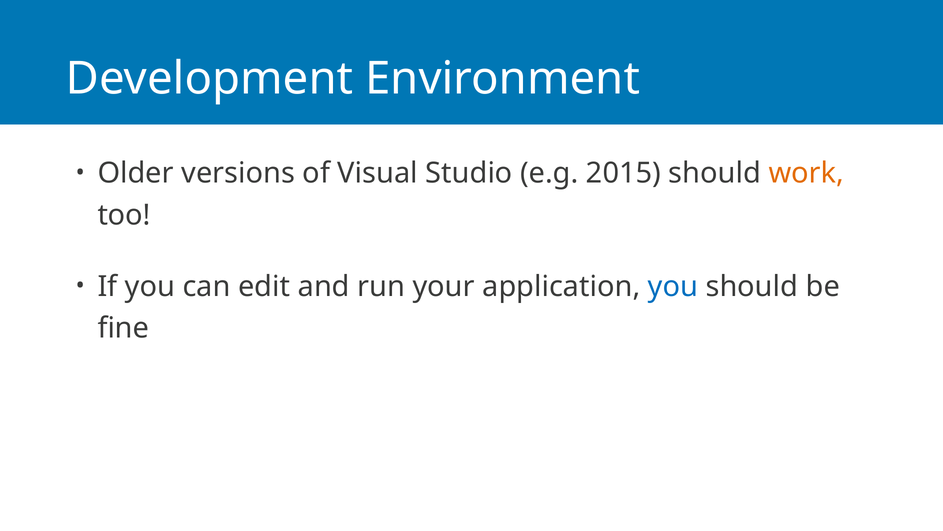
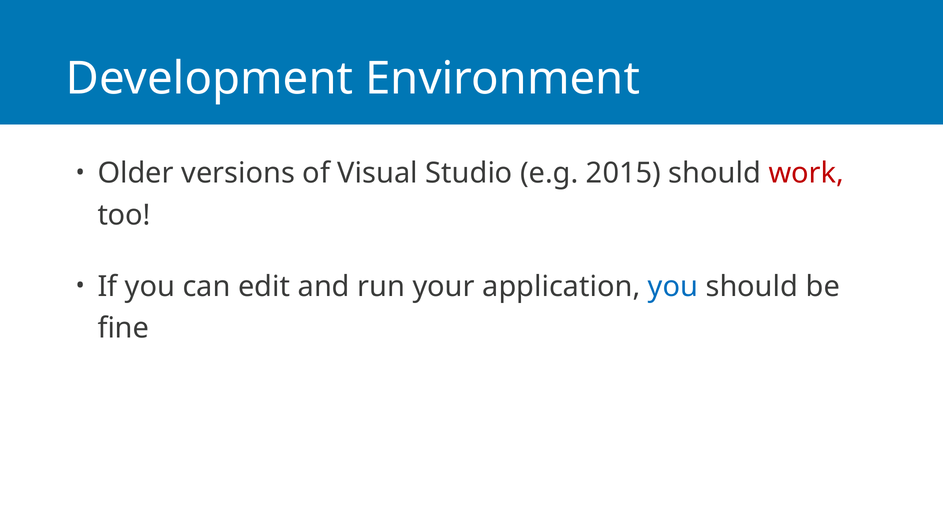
work colour: orange -> red
